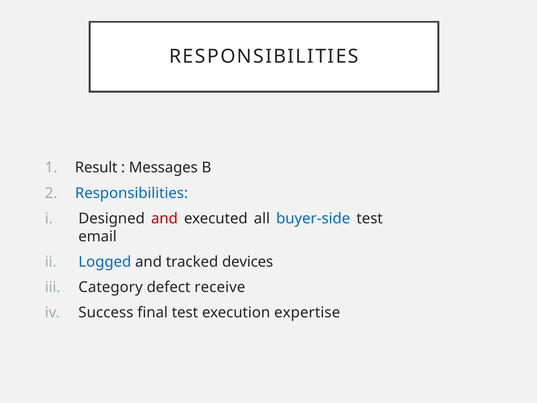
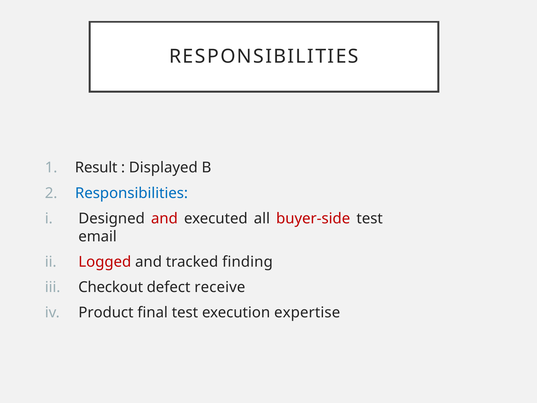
Messages: Messages -> Displayed
buyer-side colour: blue -> red
Logged colour: blue -> red
devices: devices -> finding
Category: Category -> Checkout
Success: Success -> Product
